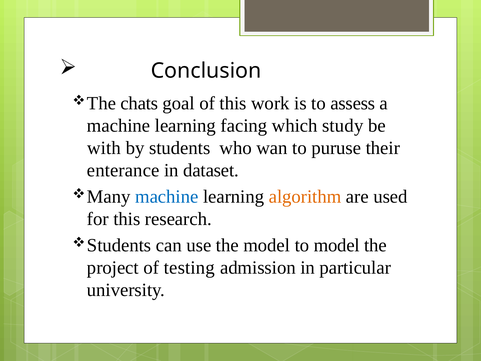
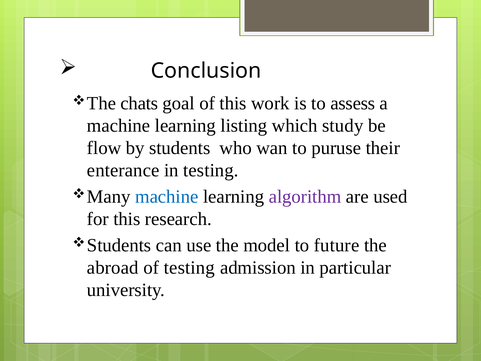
facing: facing -> listing
with: with -> flow
in dataset: dataset -> testing
algorithm colour: orange -> purple
to model: model -> future
project: project -> abroad
